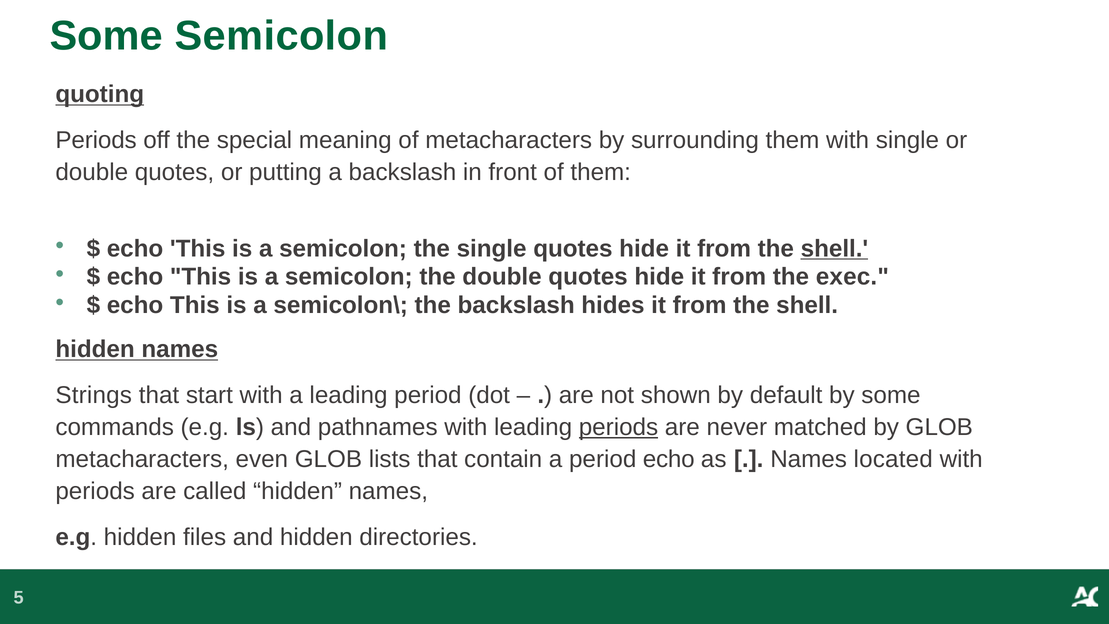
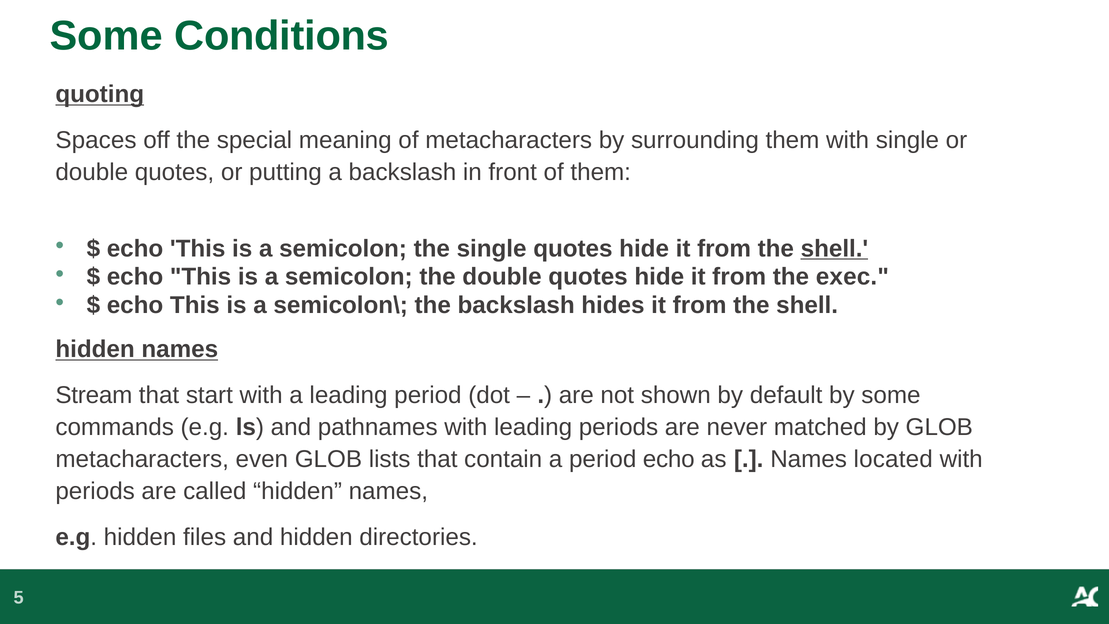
Some Semicolon: Semicolon -> Conditions
Periods at (96, 140): Periods -> Spaces
Strings: Strings -> Stream
periods at (618, 427) underline: present -> none
